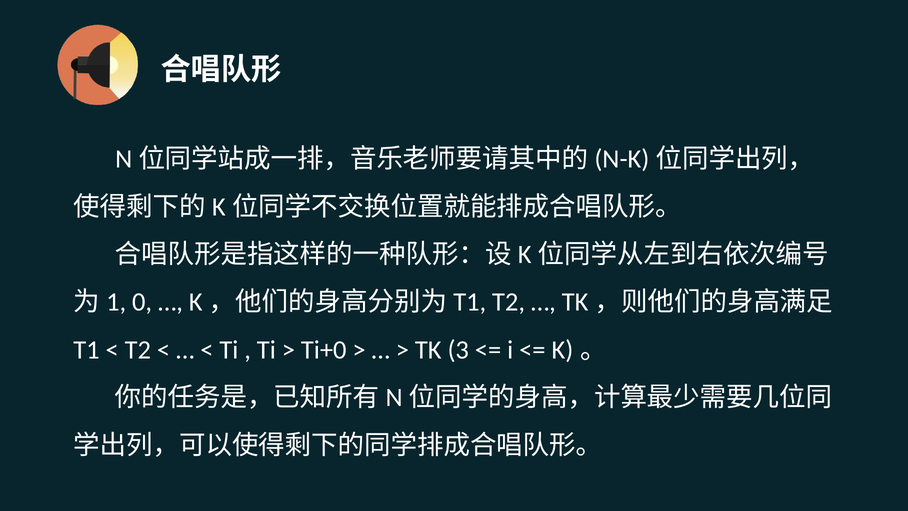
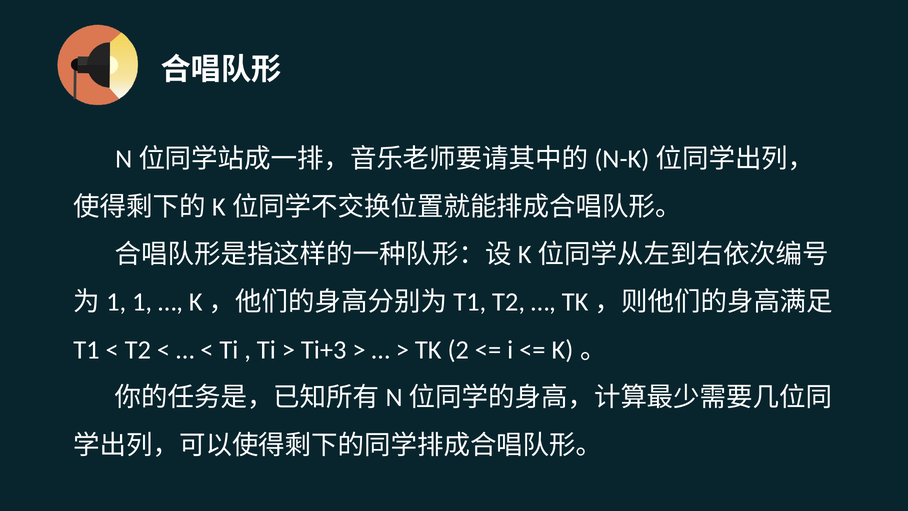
0: 0 -> 1
Ti+0: Ti+0 -> Ti+3
3: 3 -> 2
